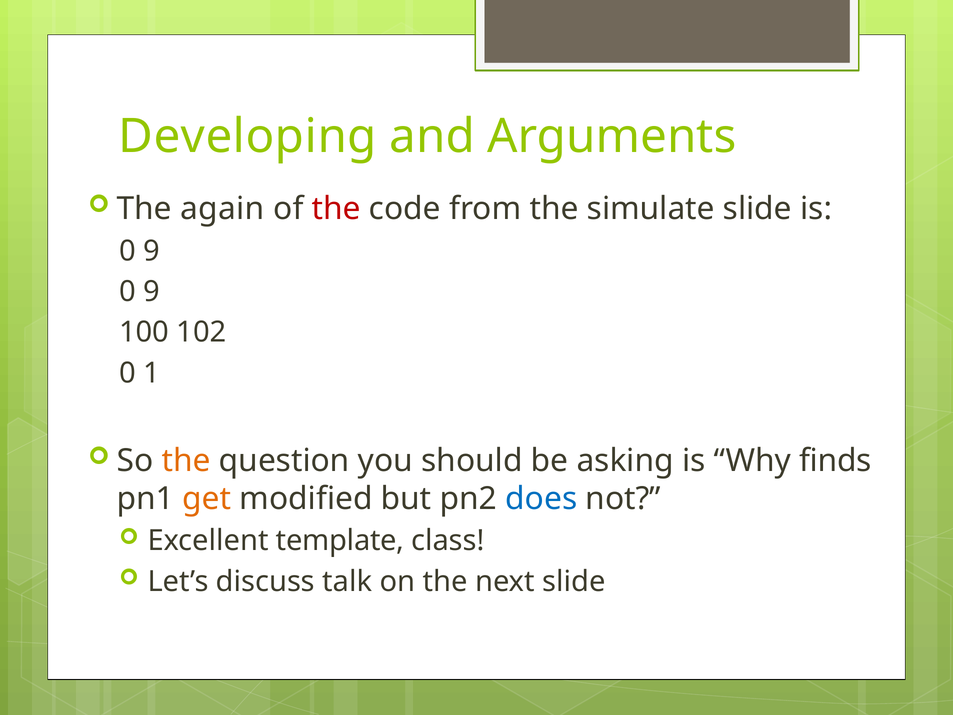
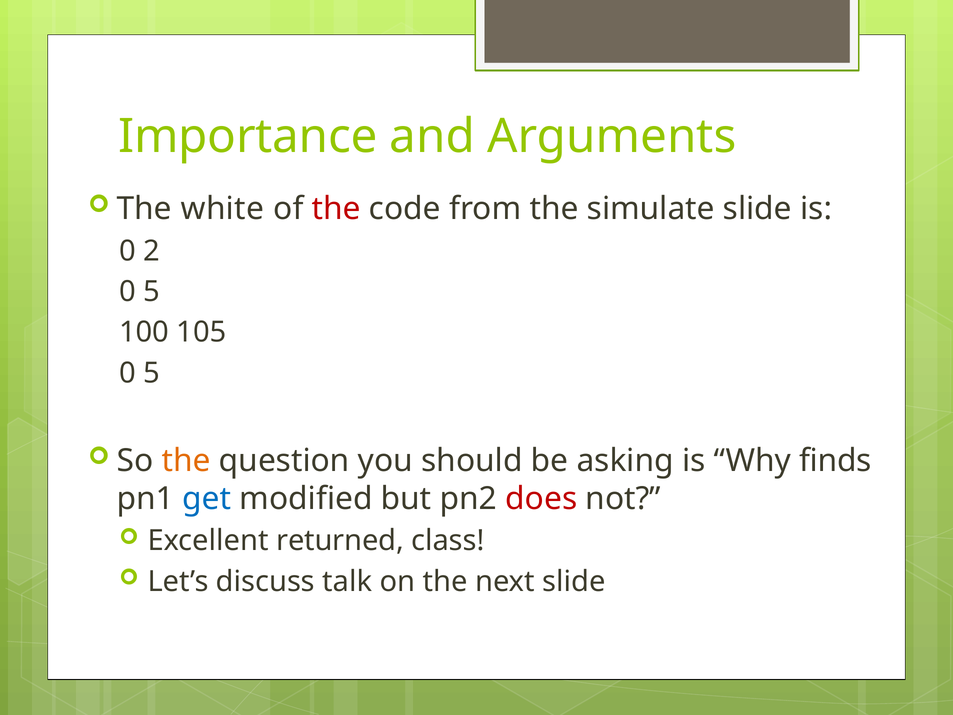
Developing: Developing -> Importance
again: again -> white
9 at (152, 251): 9 -> 2
9 at (152, 292): 9 -> 5
102: 102 -> 105
1 at (152, 373): 1 -> 5
get colour: orange -> blue
does colour: blue -> red
template: template -> returned
